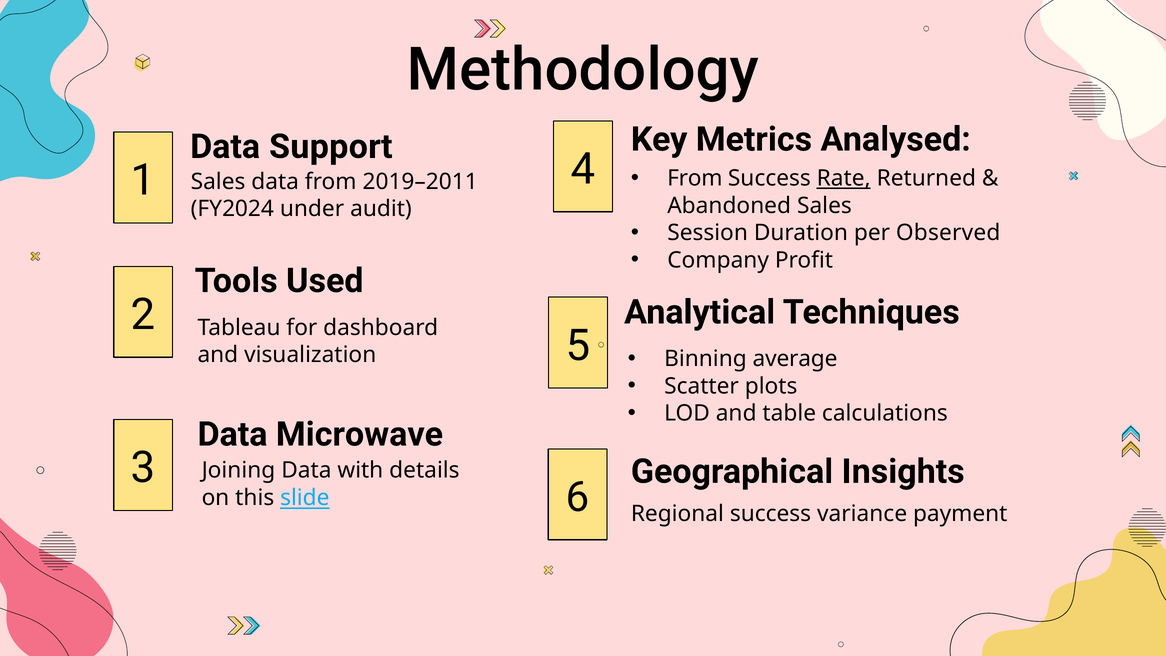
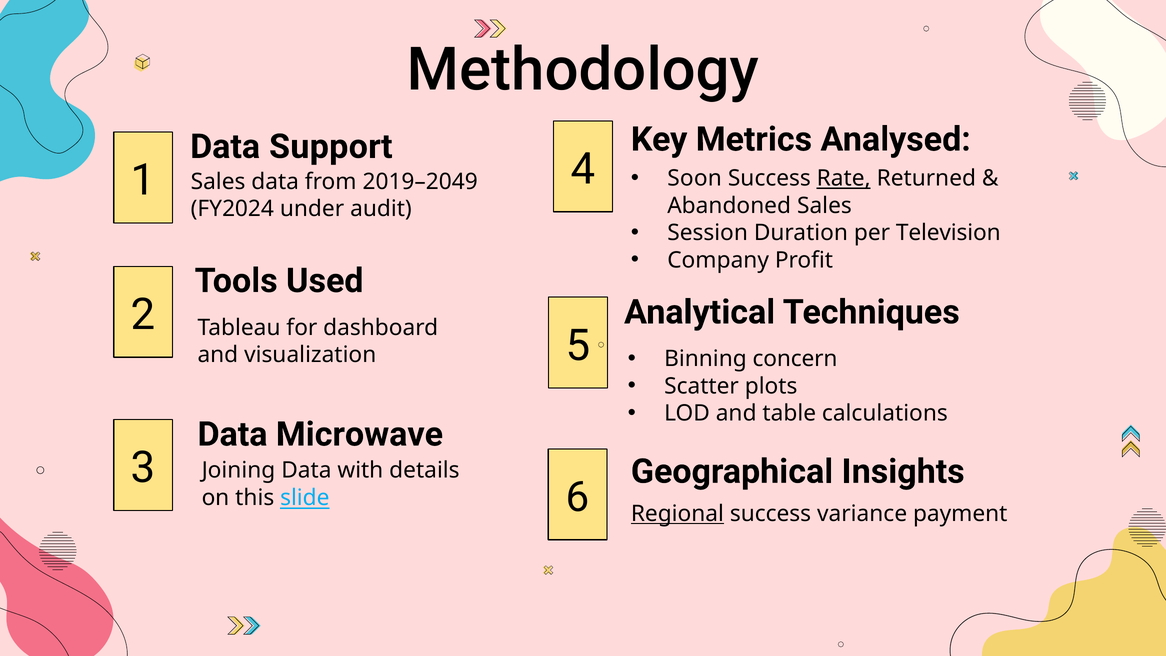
From at (695, 178): From -> Soon
2019–2011: 2019–2011 -> 2019–2049
Observed: Observed -> Television
average: average -> concern
Regional underline: none -> present
